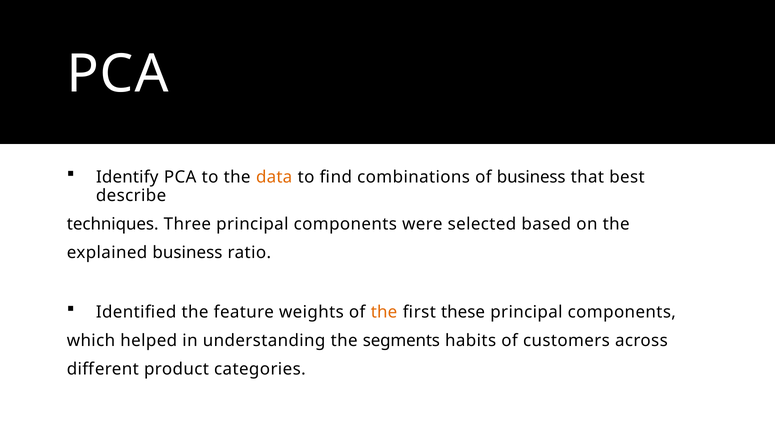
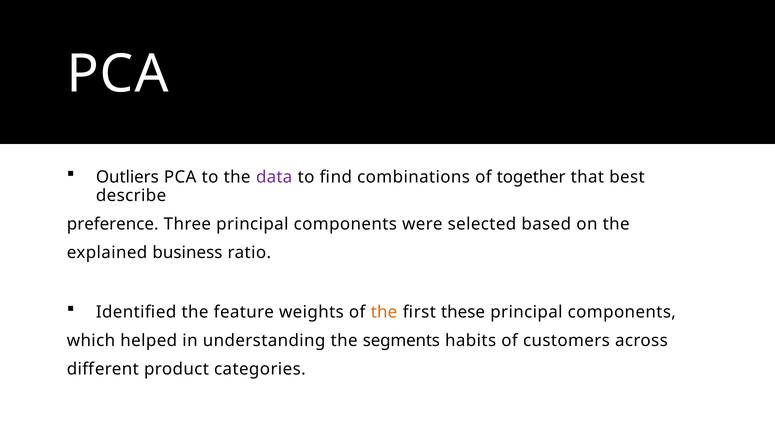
Identify: Identify -> Outliers
data colour: orange -> purple
of business: business -> together
techniques: techniques -> preference
